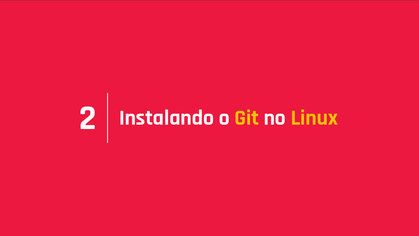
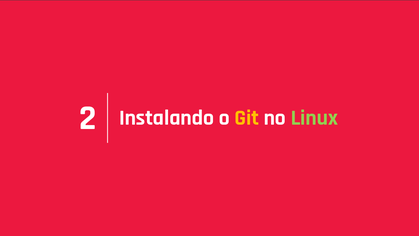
Linux colour: yellow -> light green
